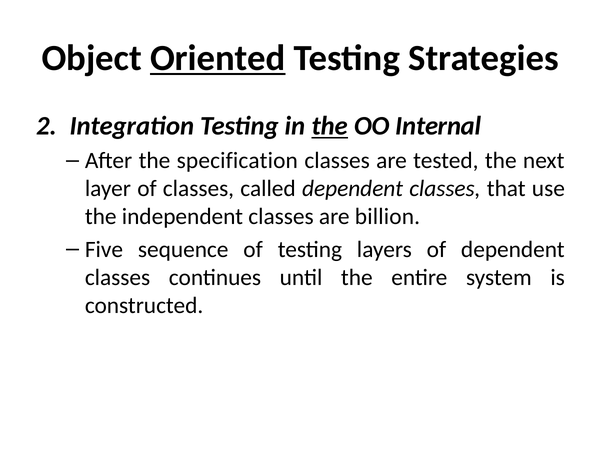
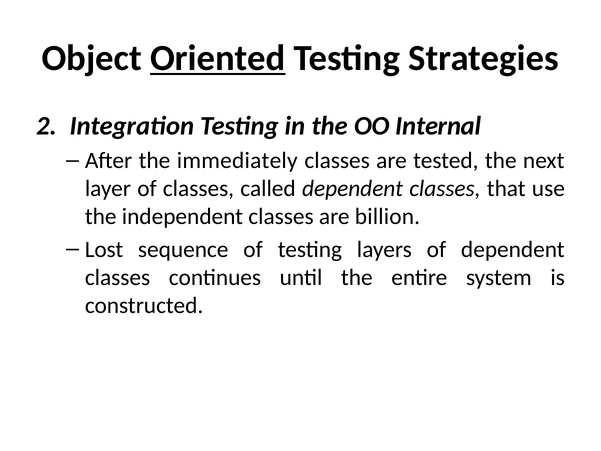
the at (330, 126) underline: present -> none
specification: specification -> immediately
Five: Five -> Lost
